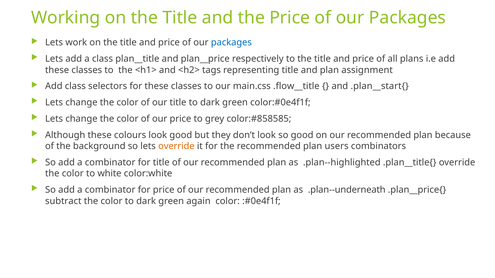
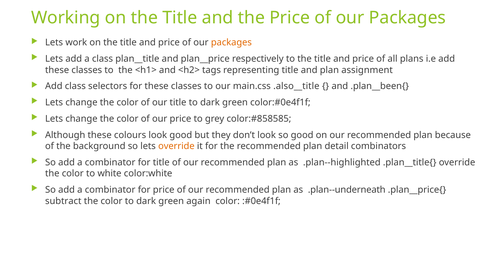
packages at (231, 43) colour: blue -> orange
.flow__title: .flow__title -> .also__title
.plan__start{: .plan__start{ -> .plan__been{
users: users -> detail
